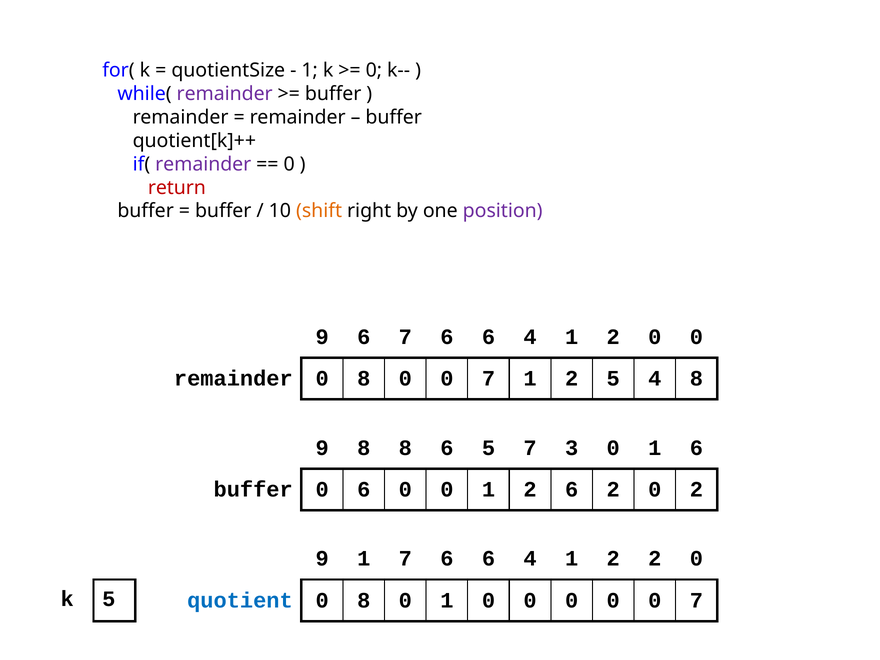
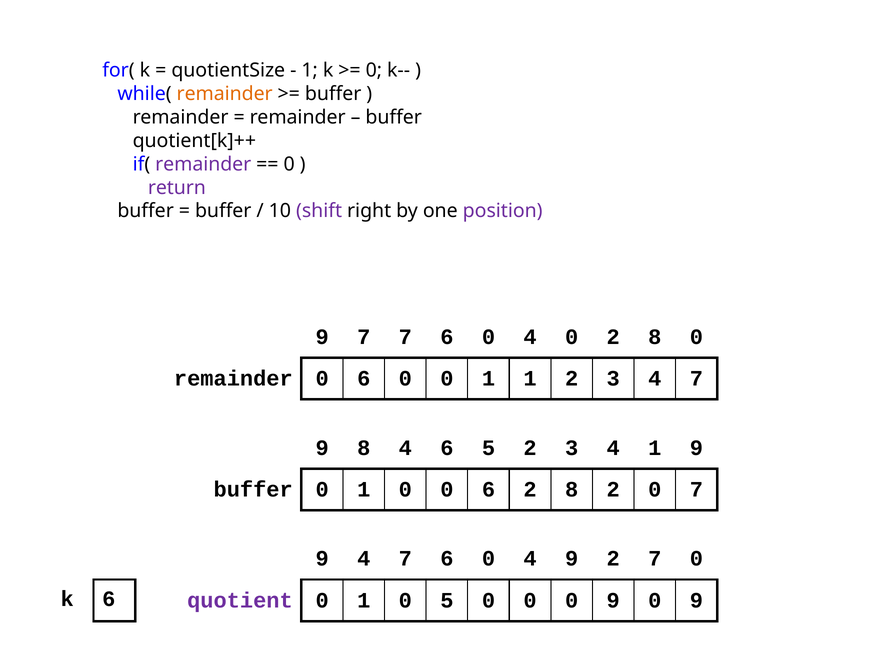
remainder at (225, 94) colour: purple -> orange
return colour: red -> purple
shift colour: orange -> purple
9 6: 6 -> 7
6 at (488, 337): 6 -> 0
1 at (572, 337): 1 -> 0
0 at (655, 337): 0 -> 8
remainder 0 8: 8 -> 6
7 at (488, 378): 7 -> 1
1 2 5: 5 -> 3
8 at (696, 378): 8 -> 7
8 8: 8 -> 4
5 7: 7 -> 2
0 at (613, 448): 0 -> 4
1 6: 6 -> 9
buffer 0 6: 6 -> 1
0 0 1: 1 -> 6
6 at (572, 489): 6 -> 8
0 2: 2 -> 7
9 1: 1 -> 4
6 at (488, 559): 6 -> 0
1 at (572, 559): 1 -> 9
2 2: 2 -> 7
k 5: 5 -> 6
quotient colour: blue -> purple
8 at (364, 600): 8 -> 1
1 at (447, 600): 1 -> 5
0 at (613, 600): 0 -> 9
7 at (696, 600): 7 -> 9
